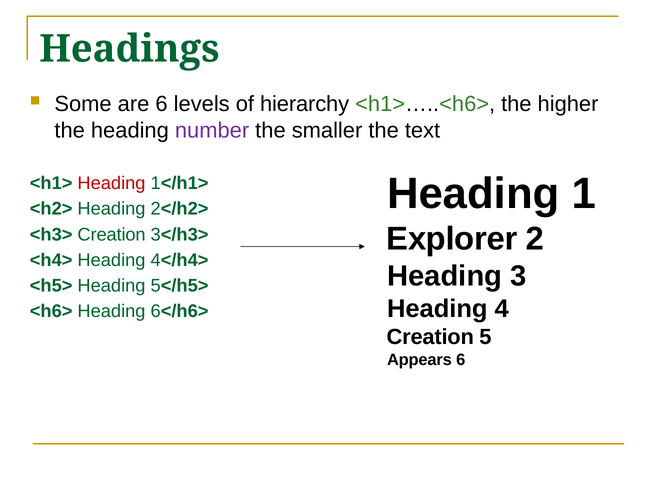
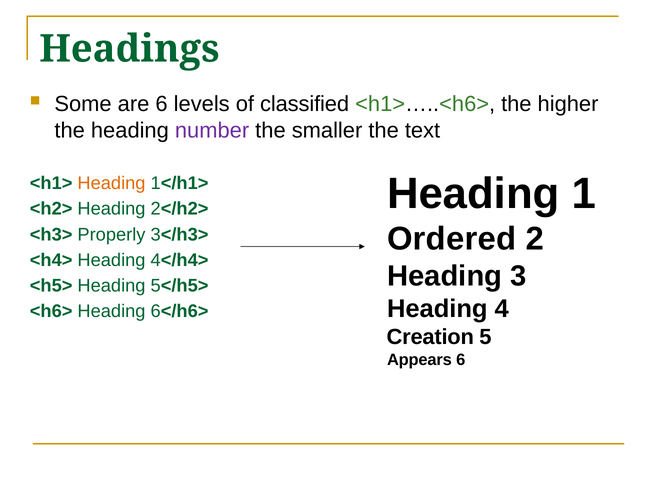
hierarchy: hierarchy -> classified
Heading at (111, 183) colour: red -> orange
Explorer: Explorer -> Ordered
<h3> Creation: Creation -> Properly
